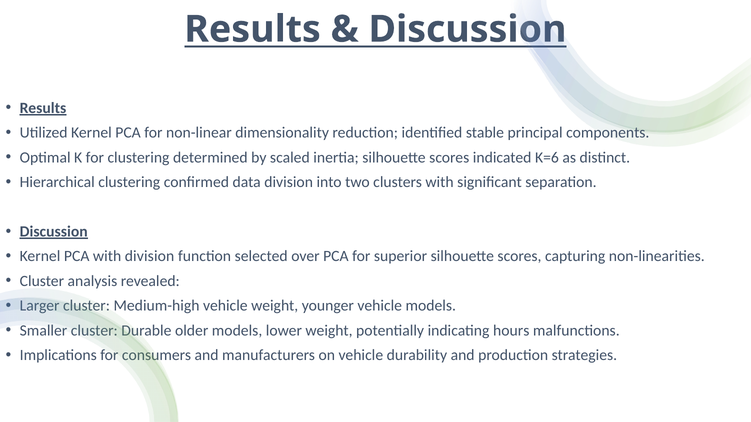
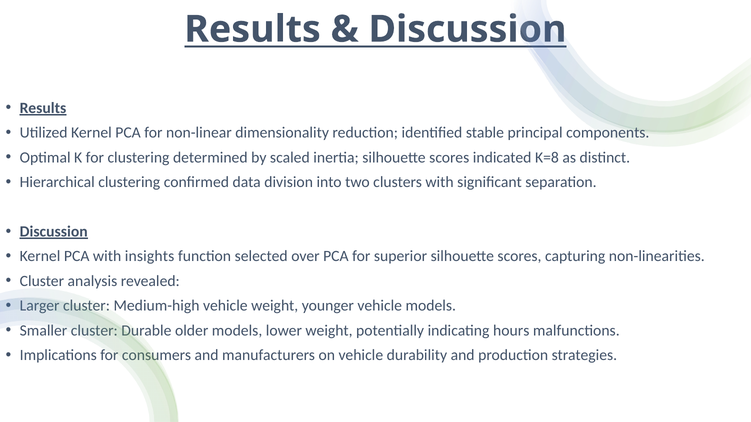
K=6: K=6 -> K=8
with division: division -> insights
